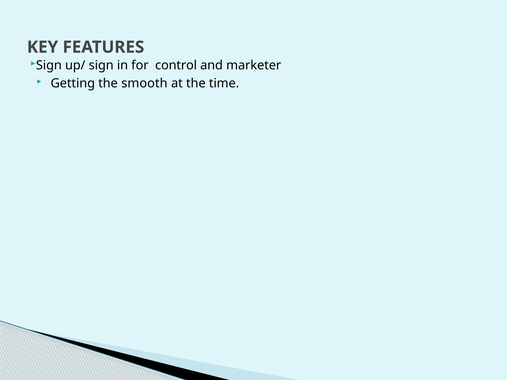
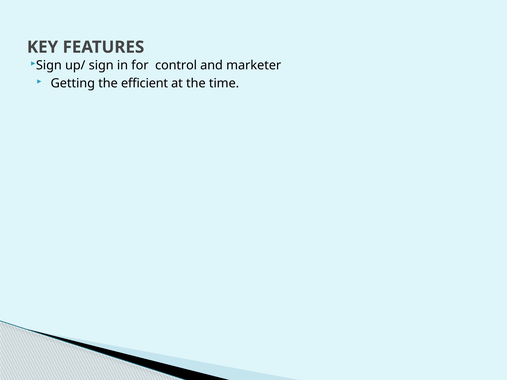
smooth: smooth -> efficient
